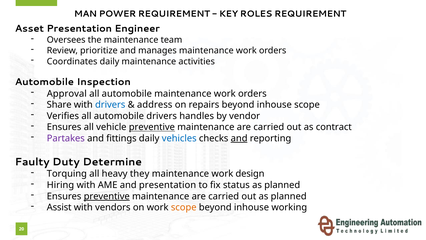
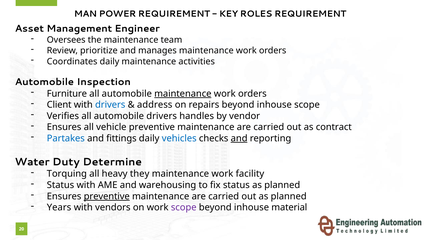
Asset Presentation: Presentation -> Management
Approval: Approval -> Furniture
maintenance at (183, 93) underline: none -> present
Share: Share -> Client
preventive at (152, 127) underline: present -> none
Partakes colour: purple -> blue
Faulty: Faulty -> Water
design: design -> facility
Hiring at (60, 185): Hiring -> Status
and presentation: presentation -> warehousing
Assist: Assist -> Years
scope at (184, 207) colour: orange -> purple
working: working -> material
